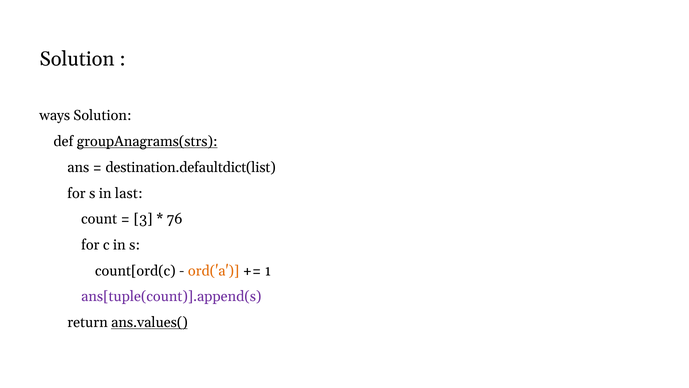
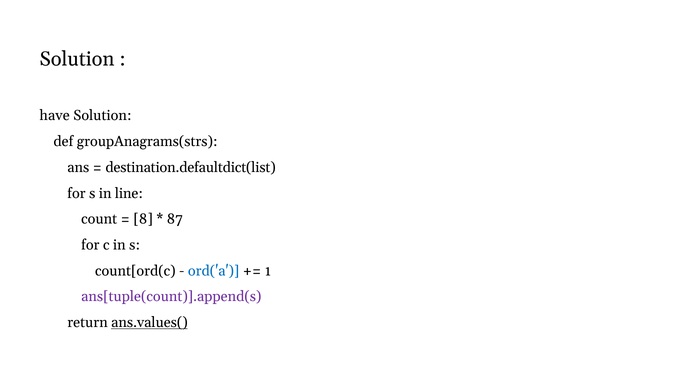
ways: ways -> have
groupAnagrams(strs underline: present -> none
last: last -> line
3: 3 -> 8
76: 76 -> 87
ord('a colour: orange -> blue
